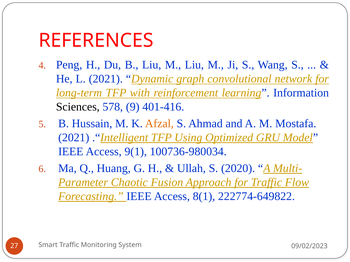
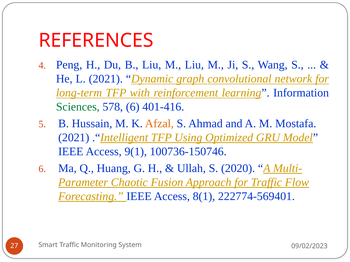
Sciences colour: black -> green
578 9: 9 -> 6
100736-980034: 100736-980034 -> 100736-150746
222774-649822: 222774-649822 -> 222774-569401
